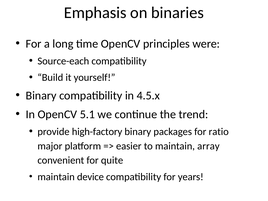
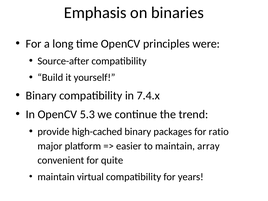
Source-each: Source-each -> Source-after
4.5.x: 4.5.x -> 7.4.x
5.1: 5.1 -> 5.3
high-factory: high-factory -> high-cached
device: device -> virtual
